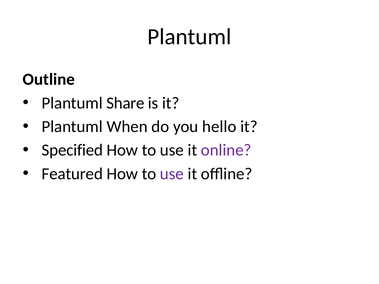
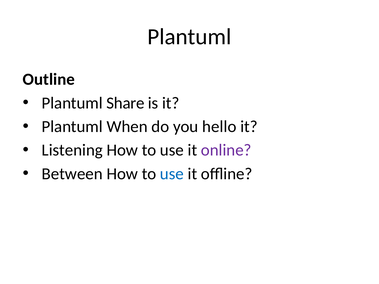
Specified: Specified -> Listening
Featured: Featured -> Between
use at (172, 174) colour: purple -> blue
